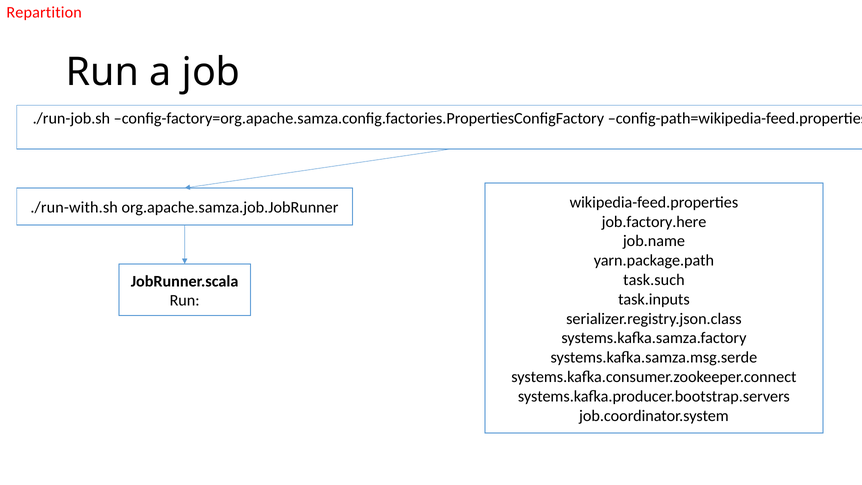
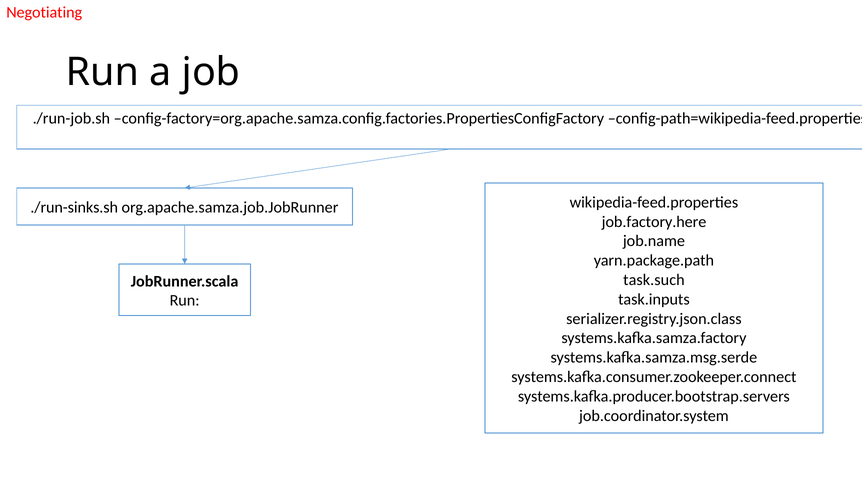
Repartition: Repartition -> Negotiating
./run-with.sh: ./run-with.sh -> ./run-sinks.sh
